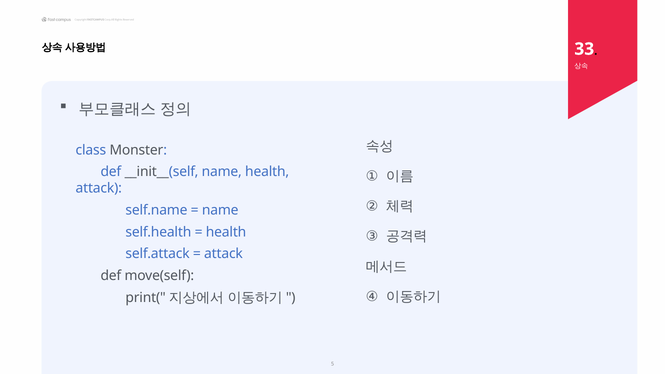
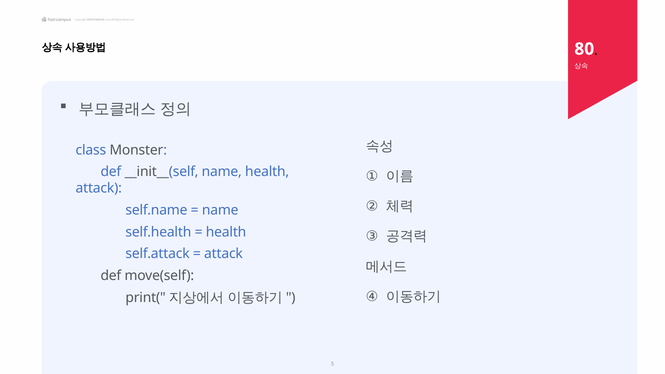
33: 33 -> 80
